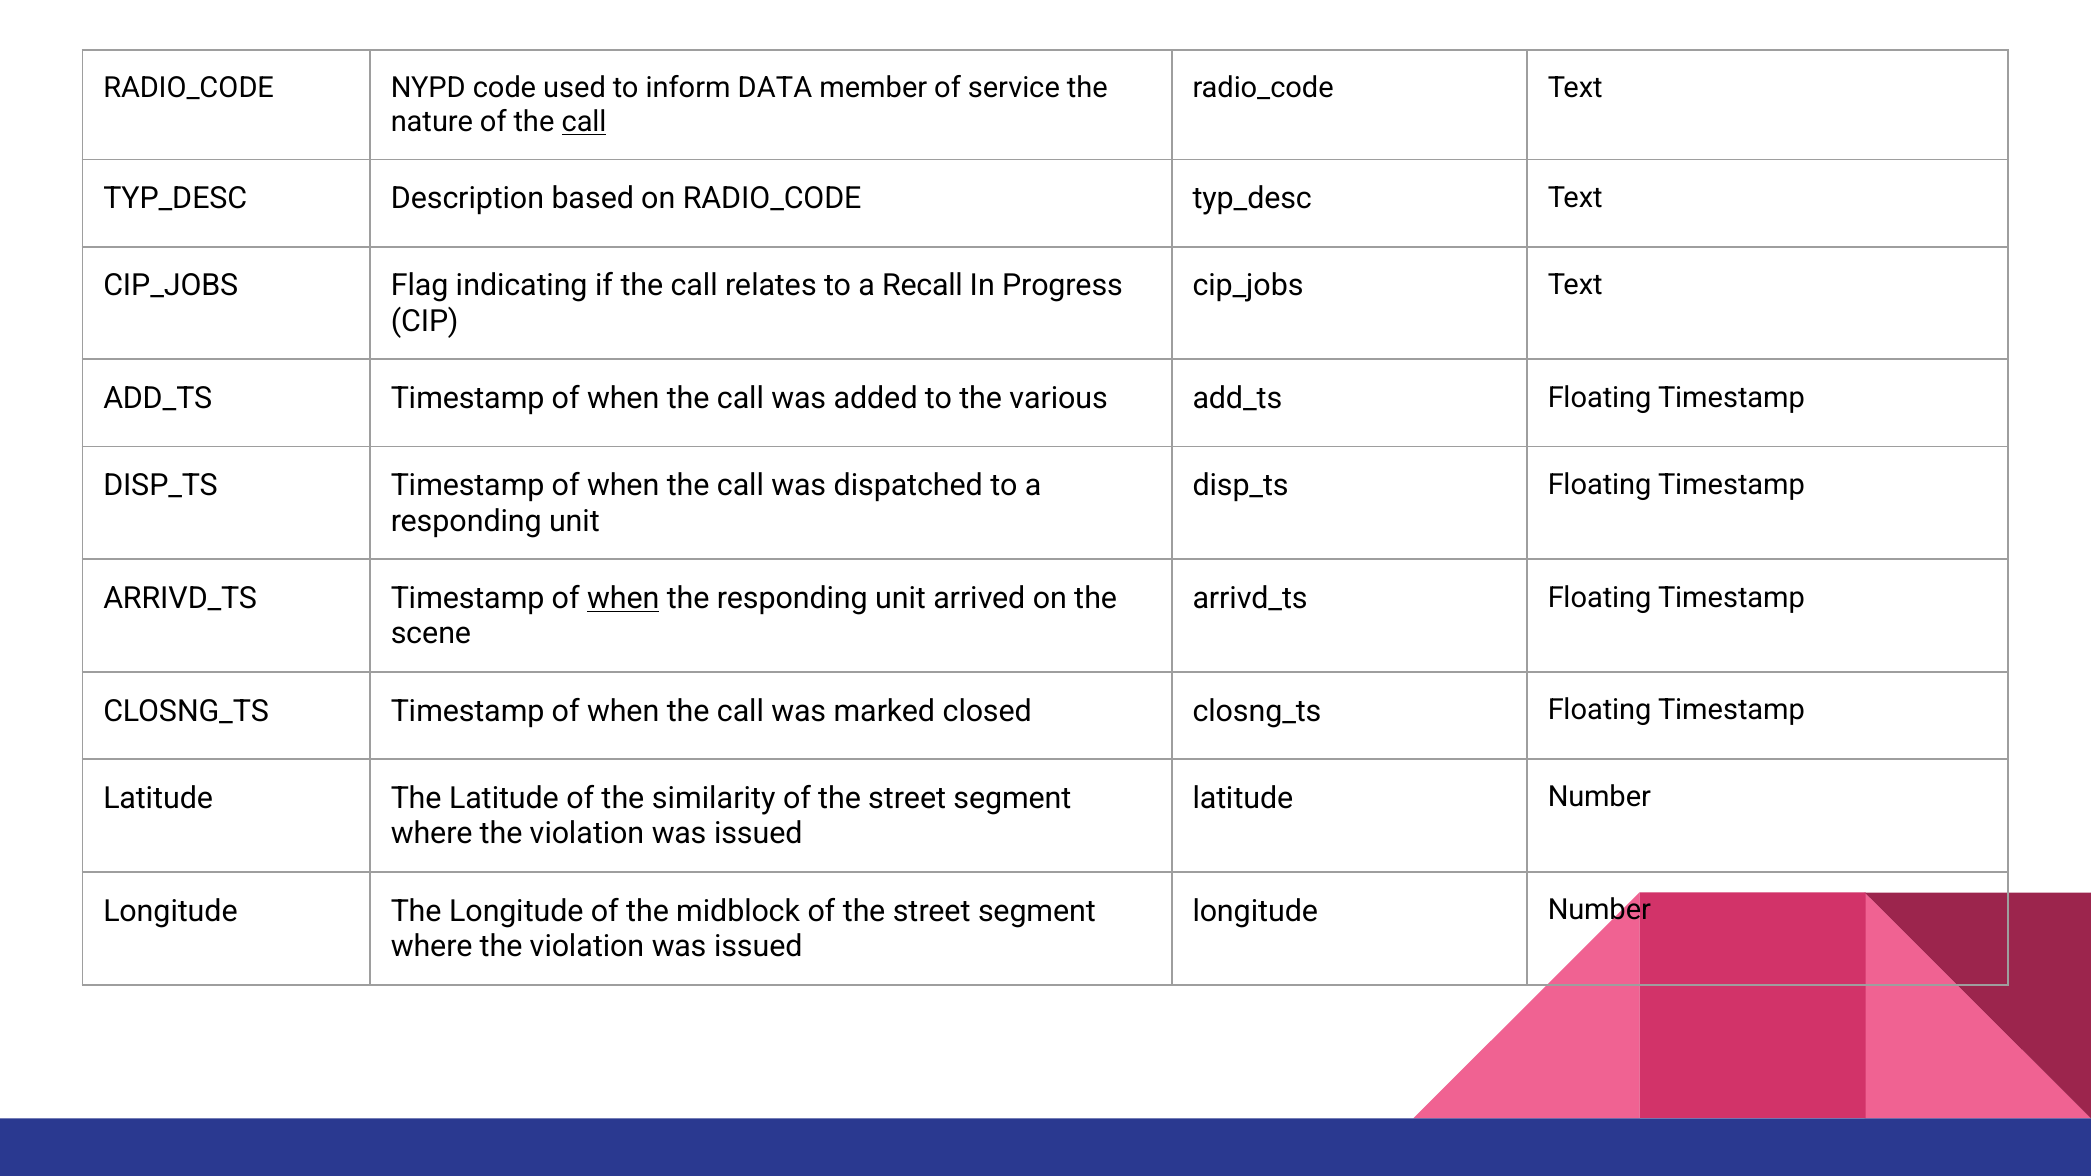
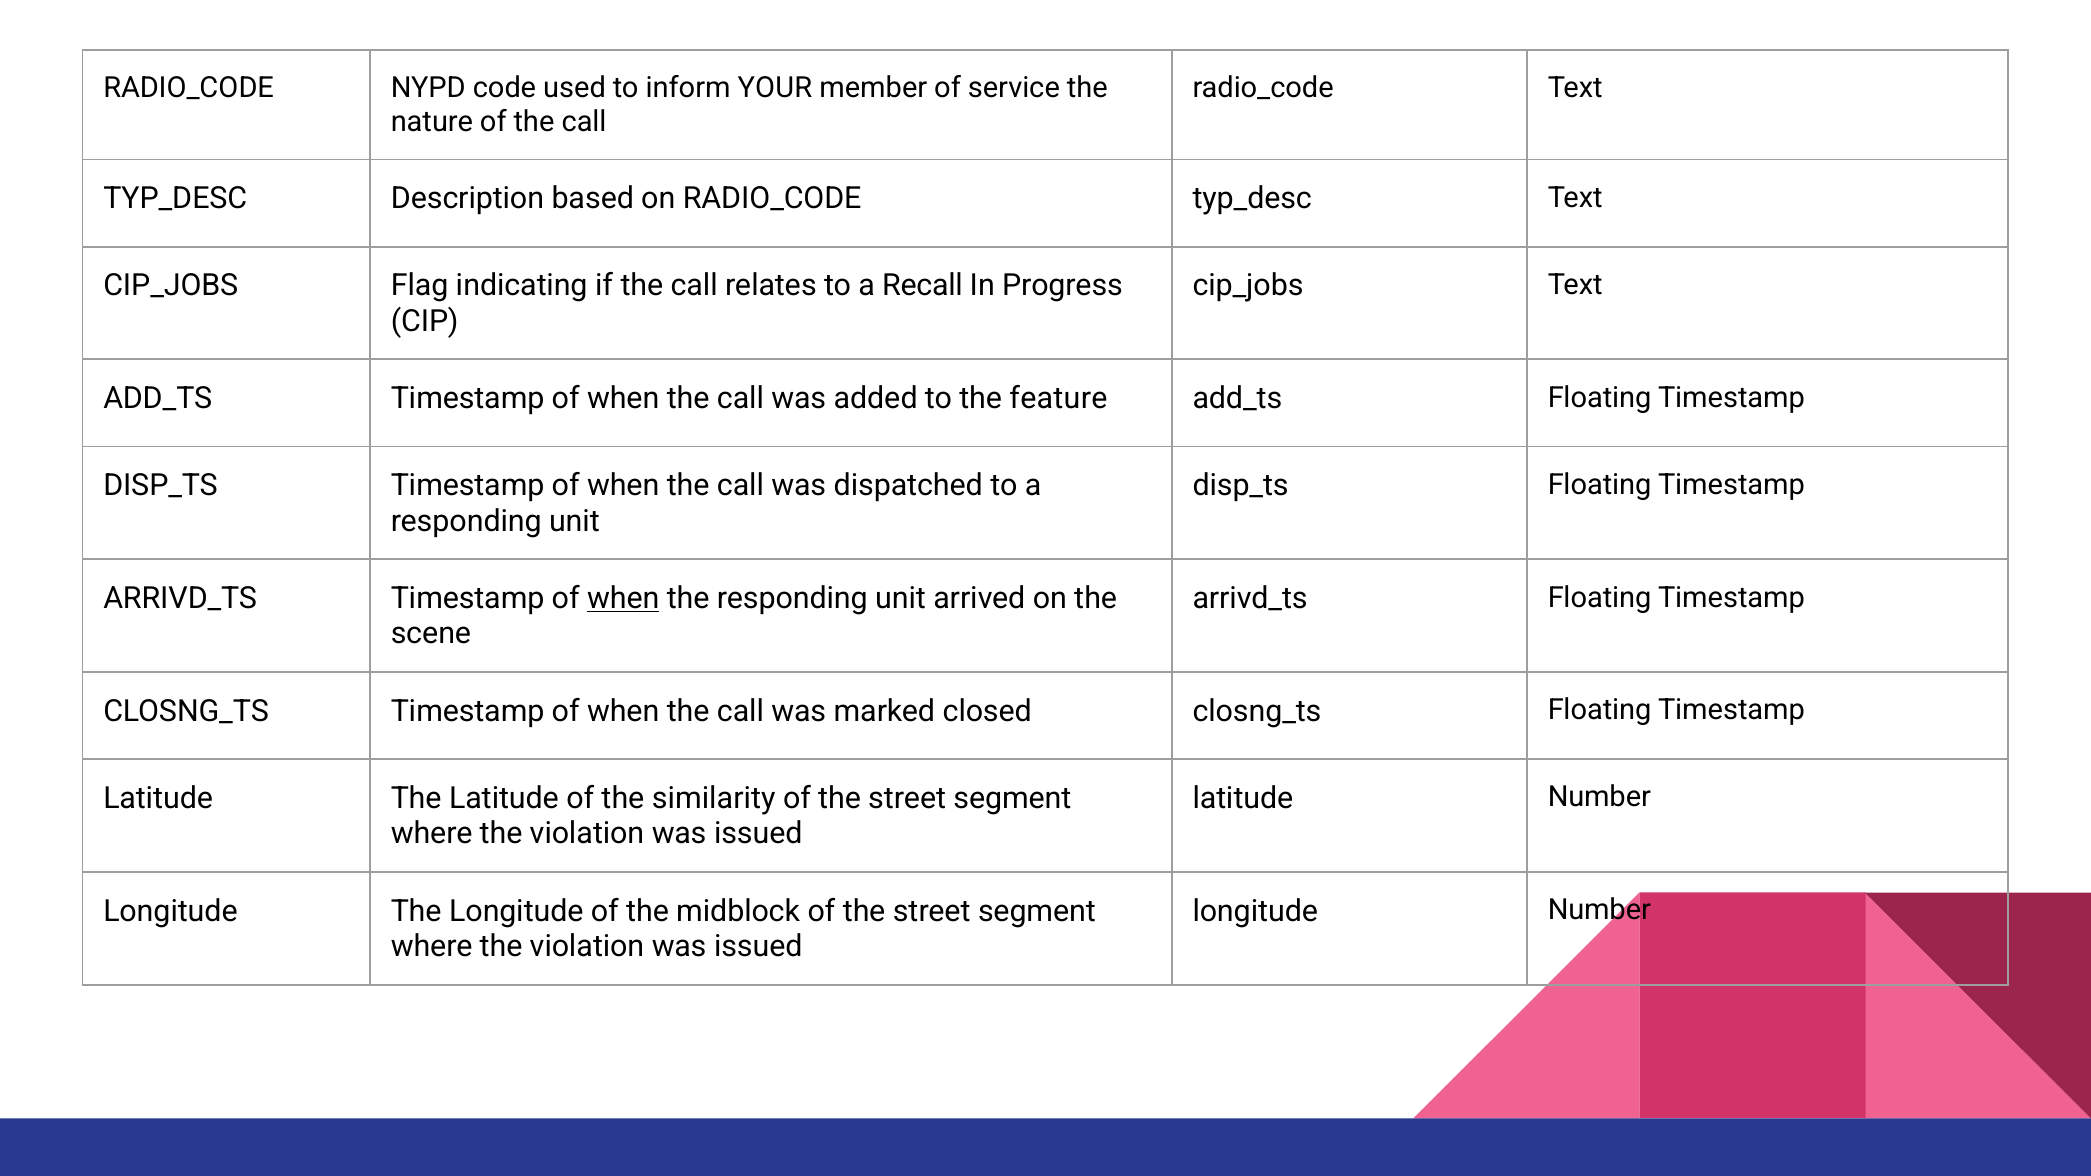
DATA: DATA -> YOUR
call at (584, 122) underline: present -> none
various: various -> feature
